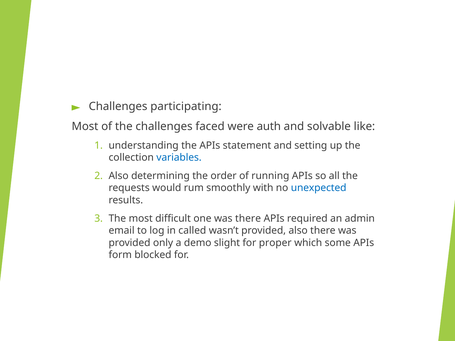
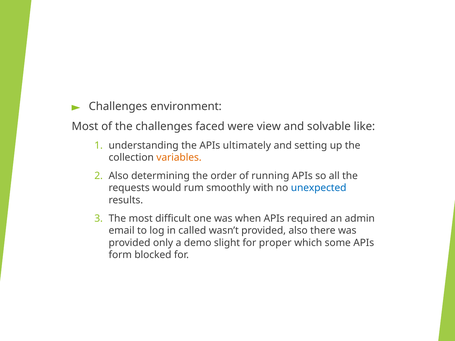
participating: participating -> environment
auth: auth -> view
statement: statement -> ultimately
variables colour: blue -> orange
was there: there -> when
